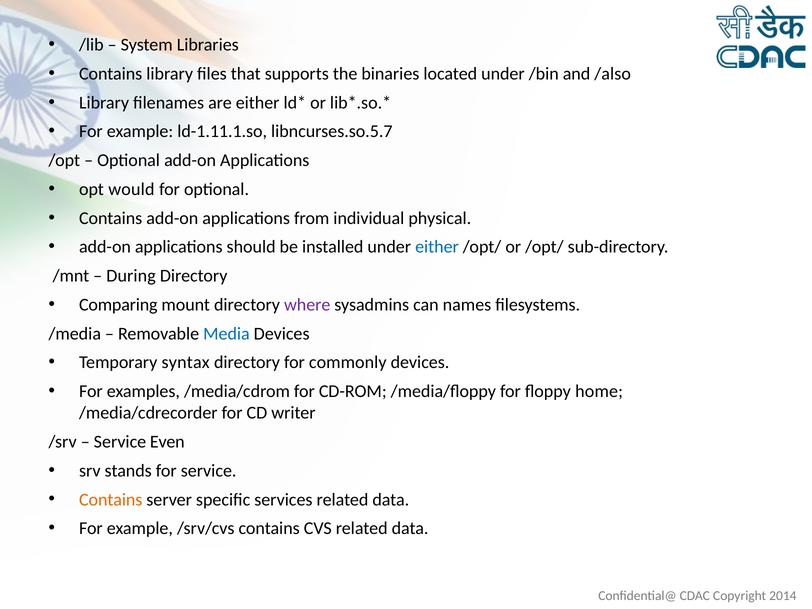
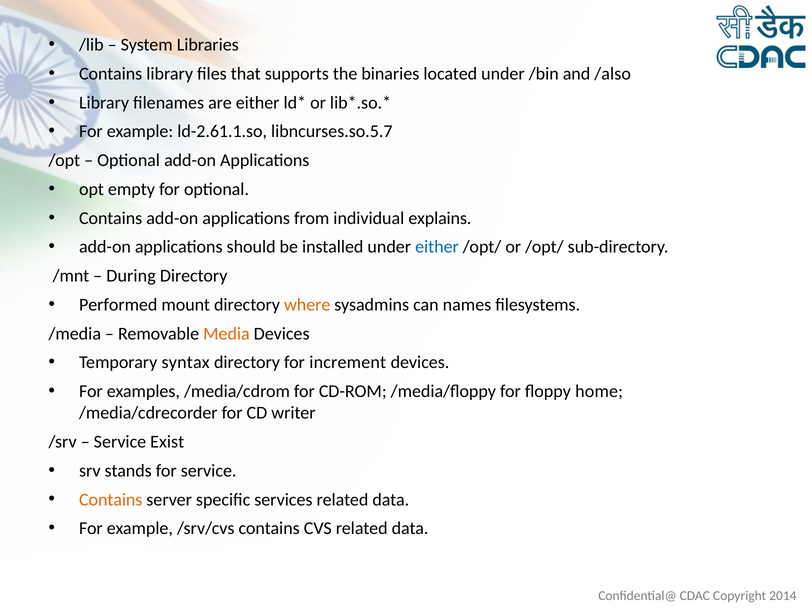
ld-1.11.1.so: ld-1.11.1.so -> ld-2.61.1.so
would: would -> empty
physical: physical -> explains
Comparing: Comparing -> Performed
where colour: purple -> orange
Media colour: blue -> orange
commonly: commonly -> increment
Even: Even -> Exist
